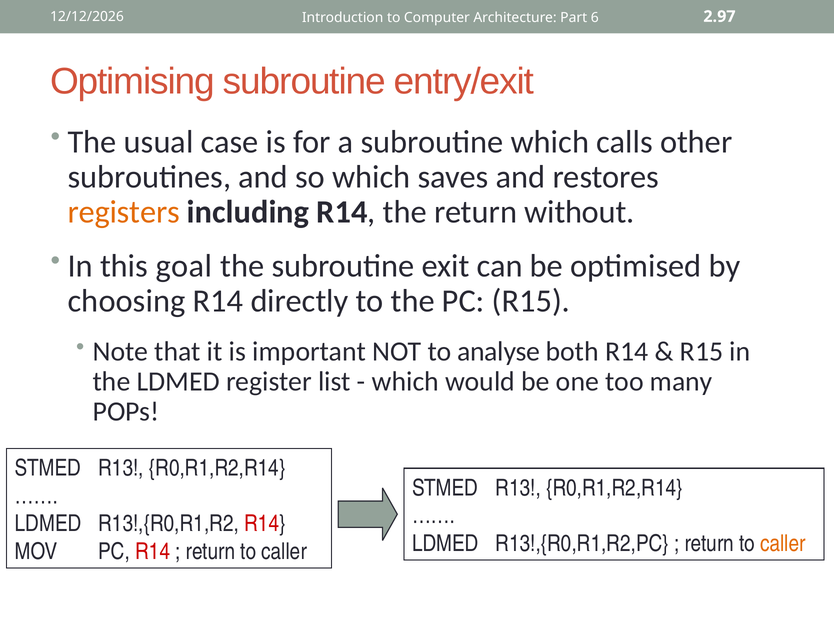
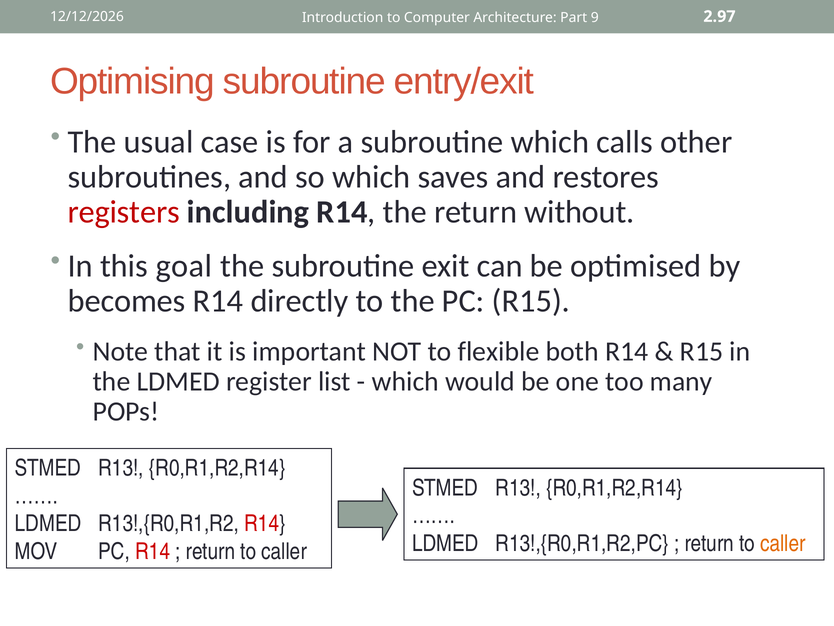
6: 6 -> 9
registers colour: orange -> red
choosing: choosing -> becomes
analyse: analyse -> flexible
